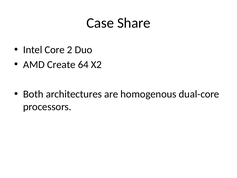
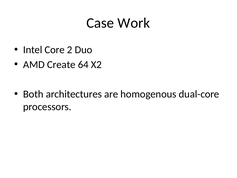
Share: Share -> Work
